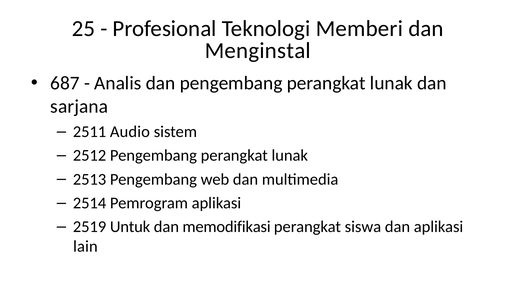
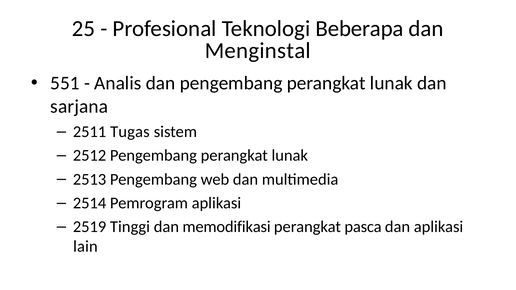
Memberi: Memberi -> Beberapa
687: 687 -> 551
Audio: Audio -> Tugas
Untuk: Untuk -> Tinggi
siswa: siswa -> pasca
